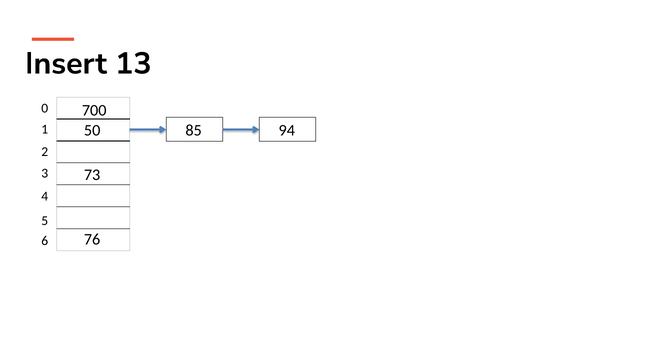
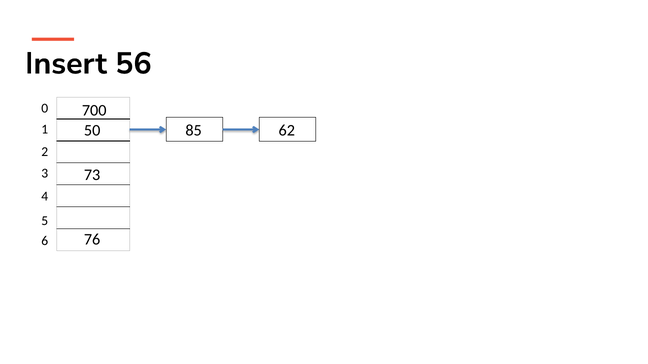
13: 13 -> 56
94: 94 -> 62
